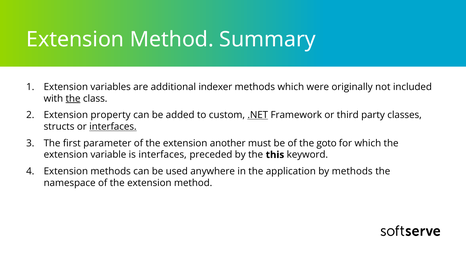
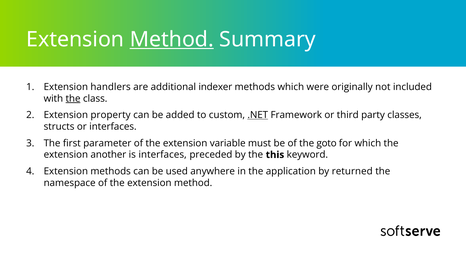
Method at (172, 39) underline: none -> present
variables: variables -> handlers
interfaces at (113, 127) underline: present -> none
another: another -> variable
variable: variable -> another
by methods: methods -> returned
